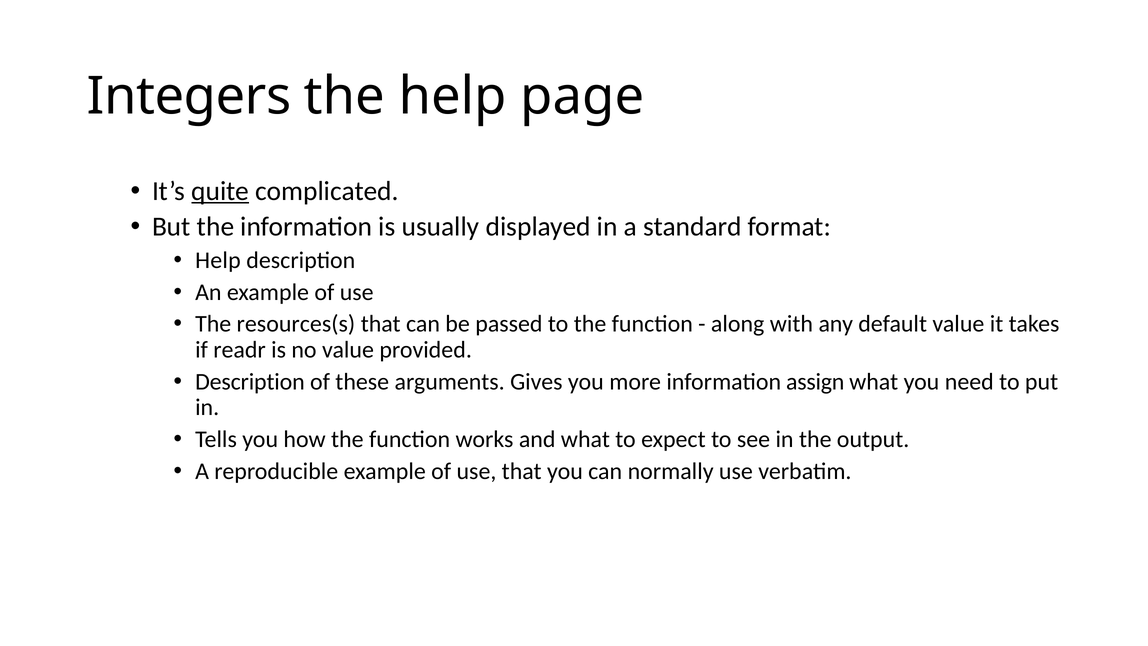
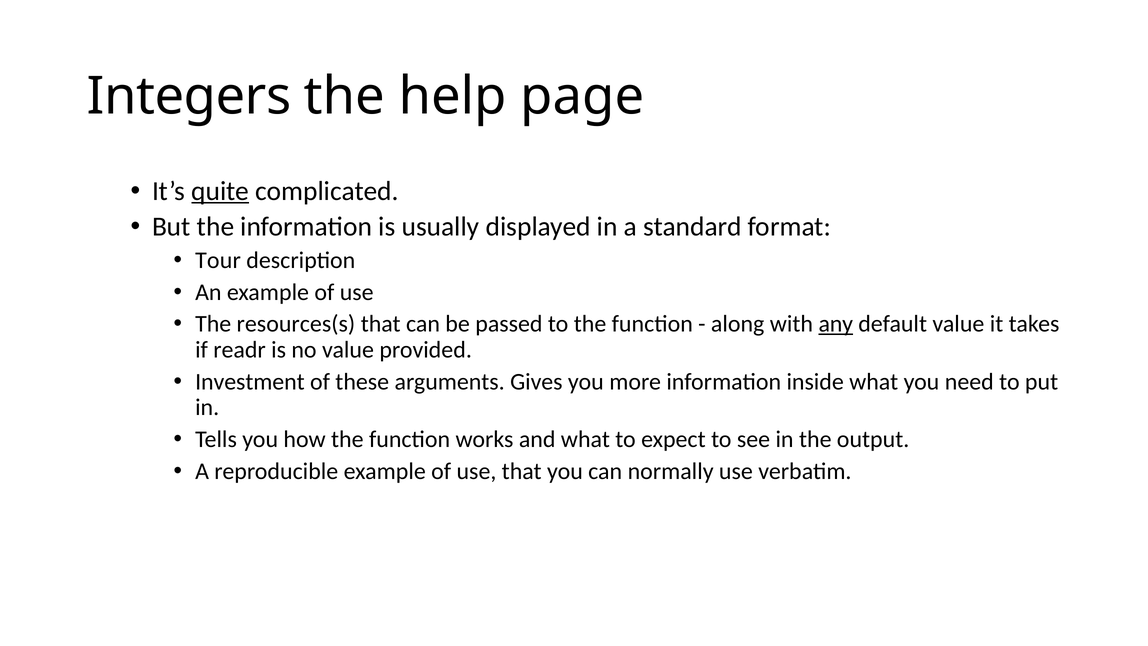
Help at (218, 260): Help -> Tour
any underline: none -> present
Description at (250, 382): Description -> Investment
assign: assign -> inside
